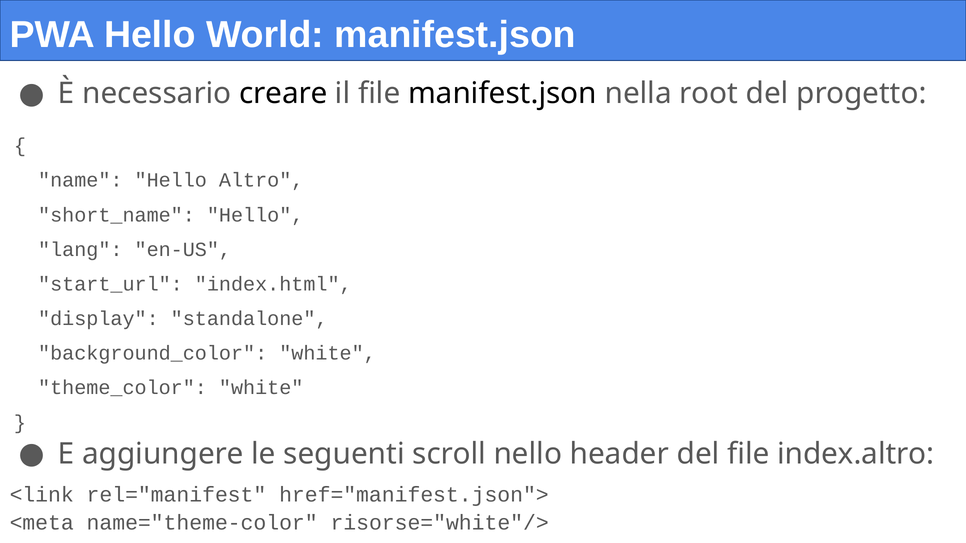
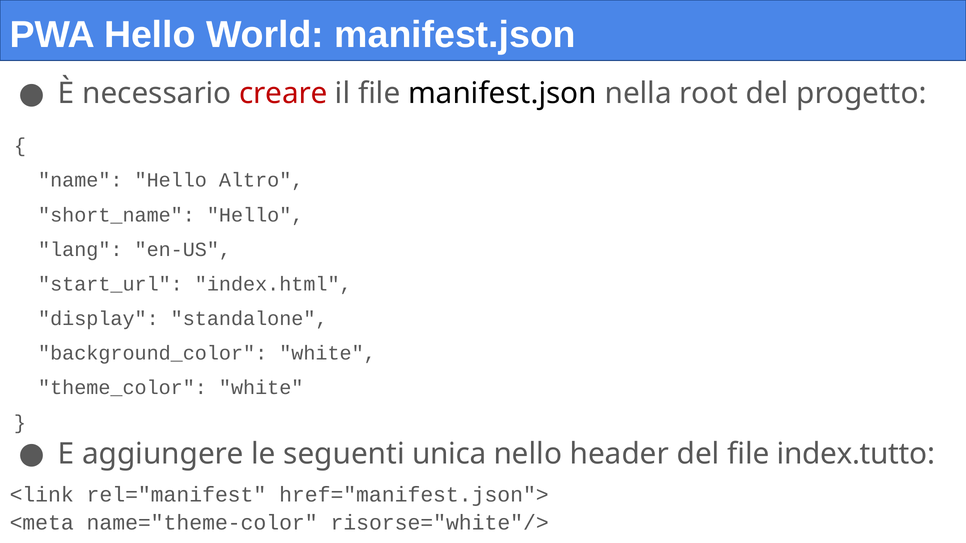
creare colour: black -> red
scroll: scroll -> unica
index.altro: index.altro -> index.tutto
